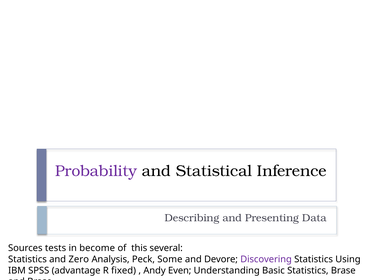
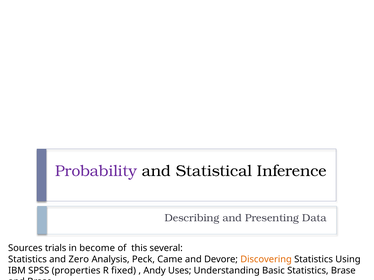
tests: tests -> trials
Some: Some -> Came
Discovering colour: purple -> orange
advantage: advantage -> properties
Even: Even -> Uses
